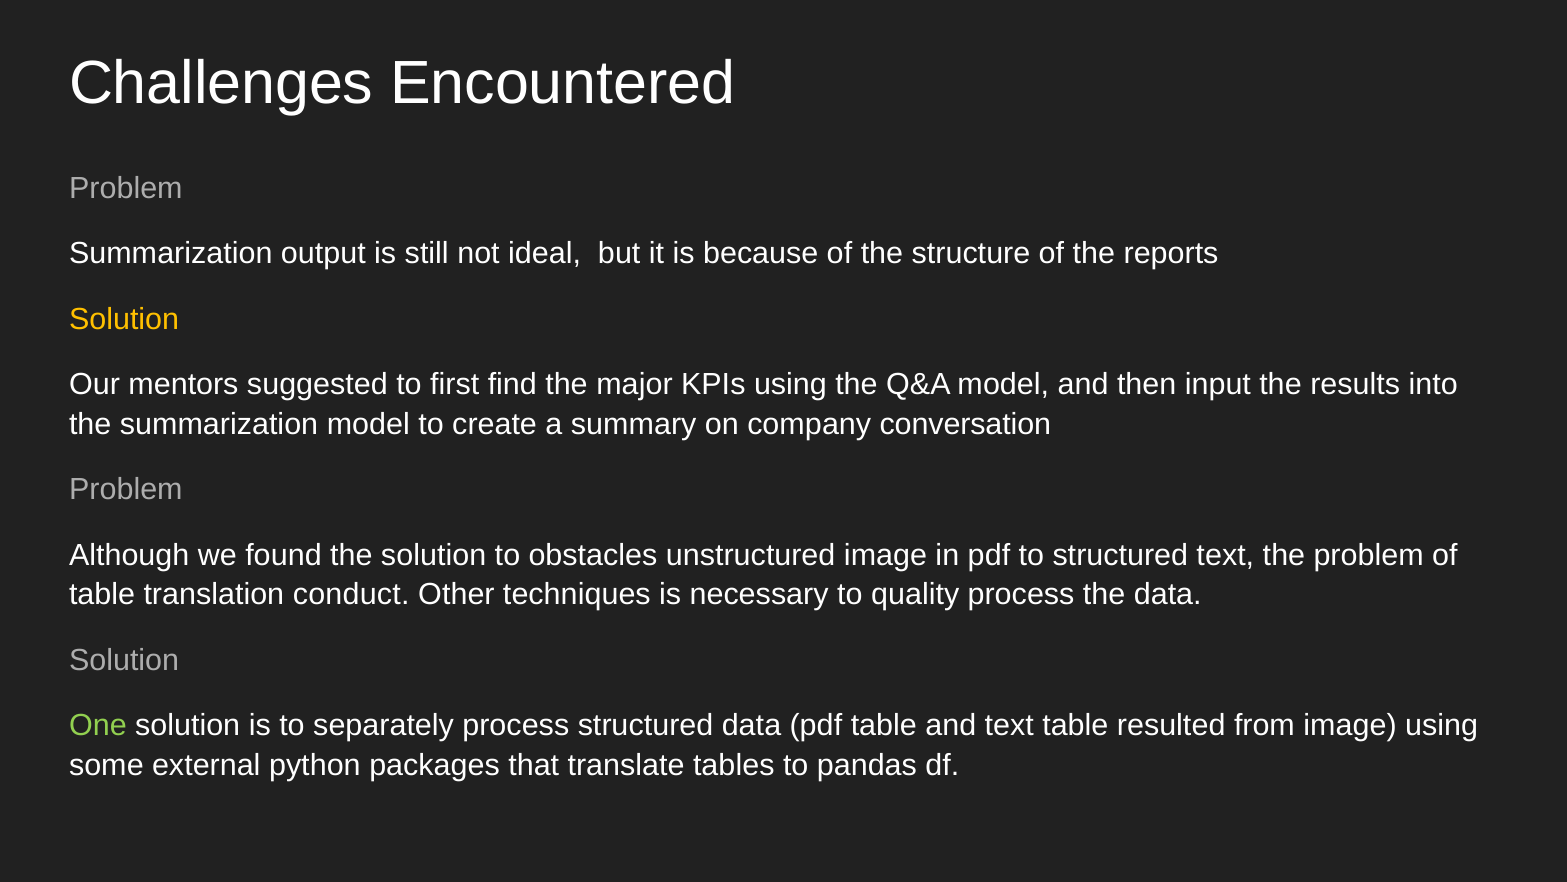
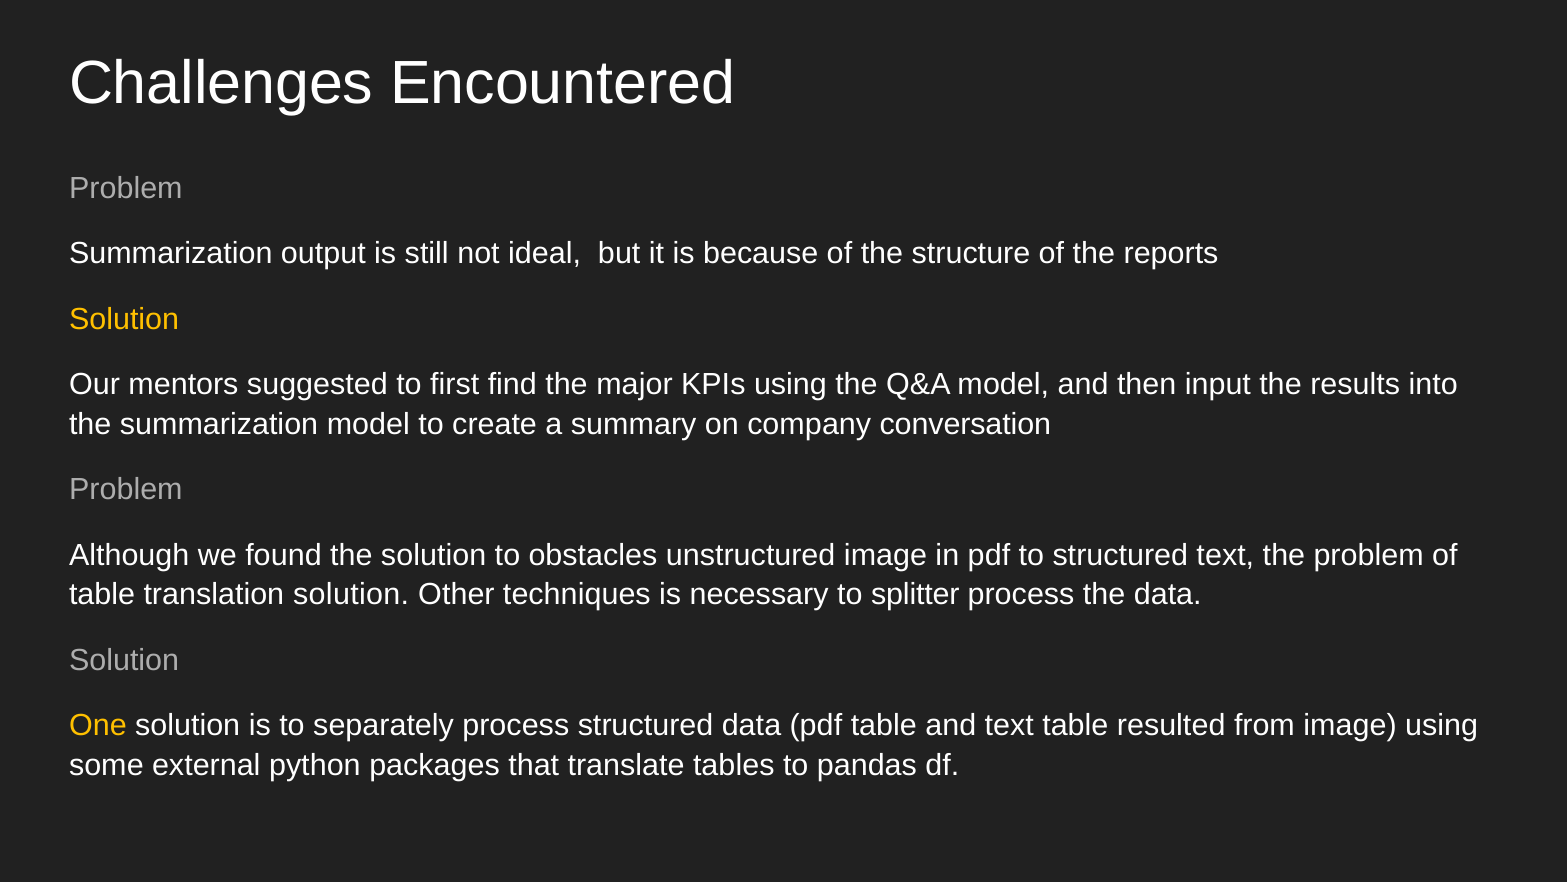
translation conduct: conduct -> solution
quality: quality -> splitter
One colour: light green -> yellow
